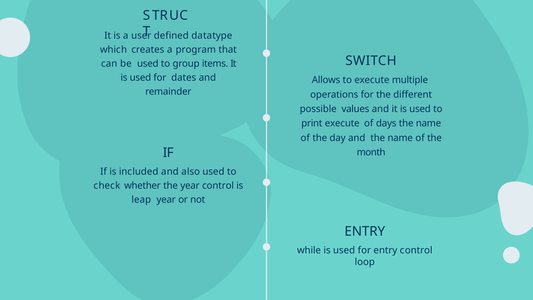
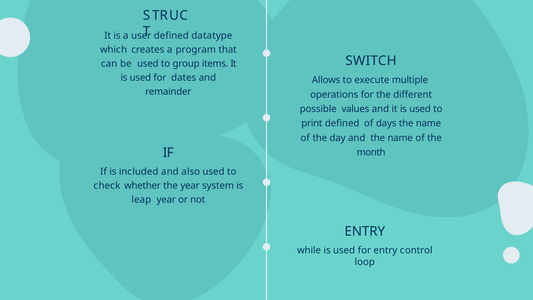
print execute: execute -> defined
year control: control -> system
